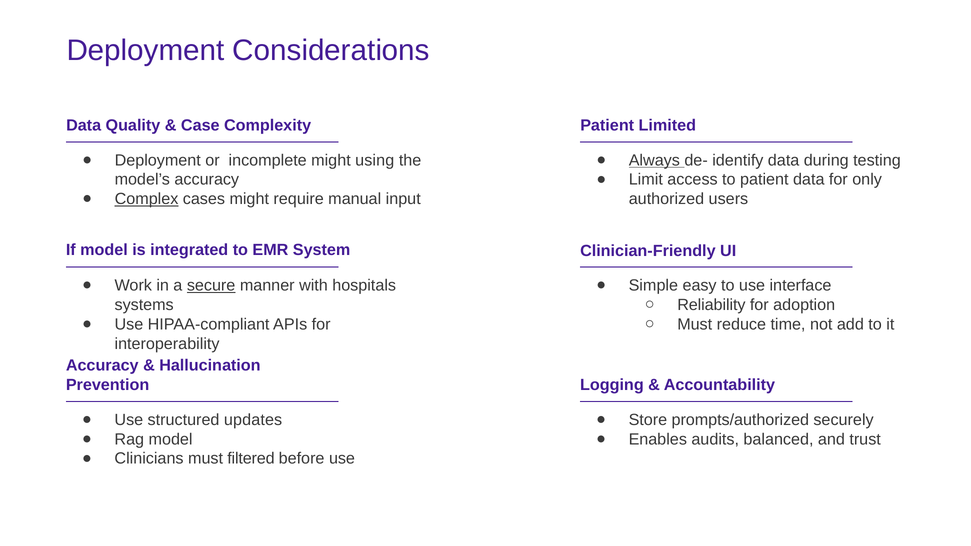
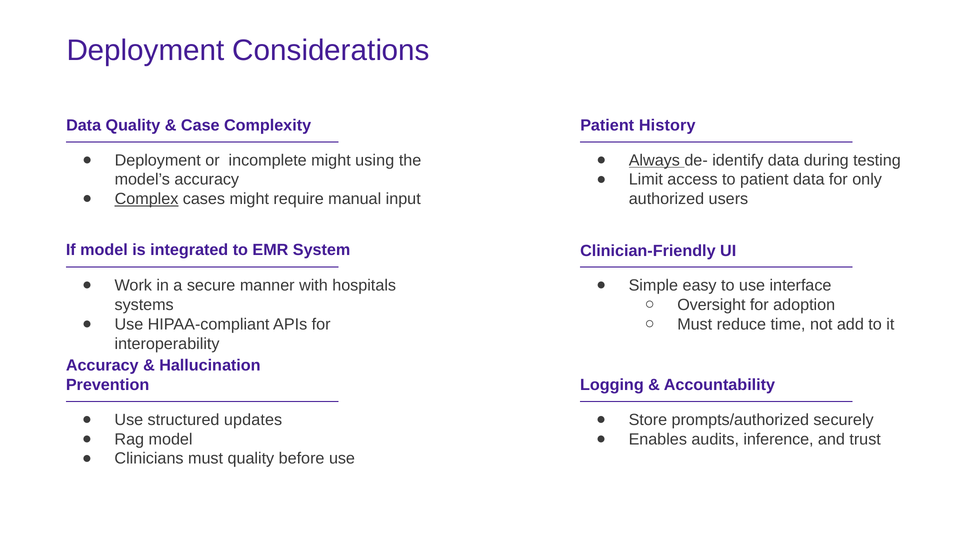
Limited: Limited -> History
secure underline: present -> none
Reliability: Reliability -> Oversight
balanced: balanced -> inference
must filtered: filtered -> quality
